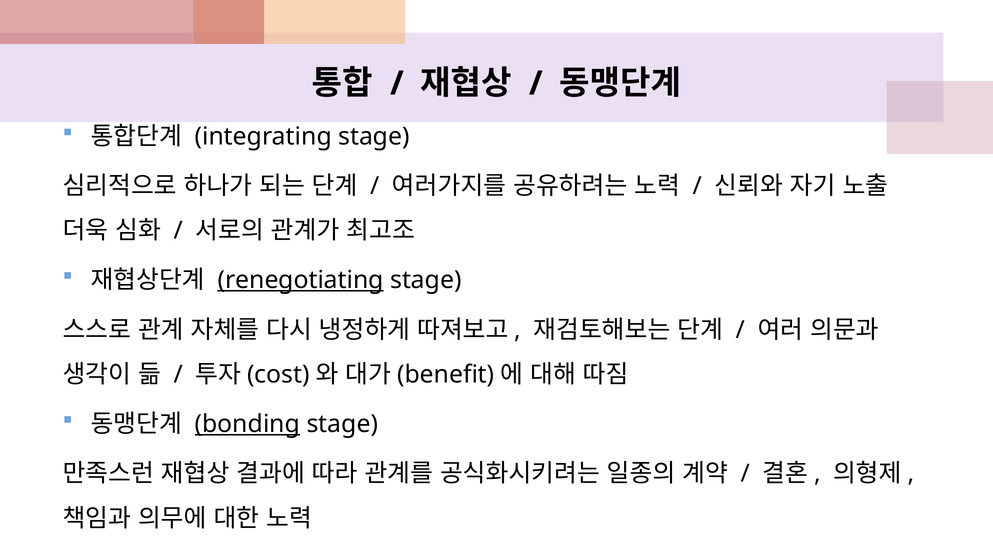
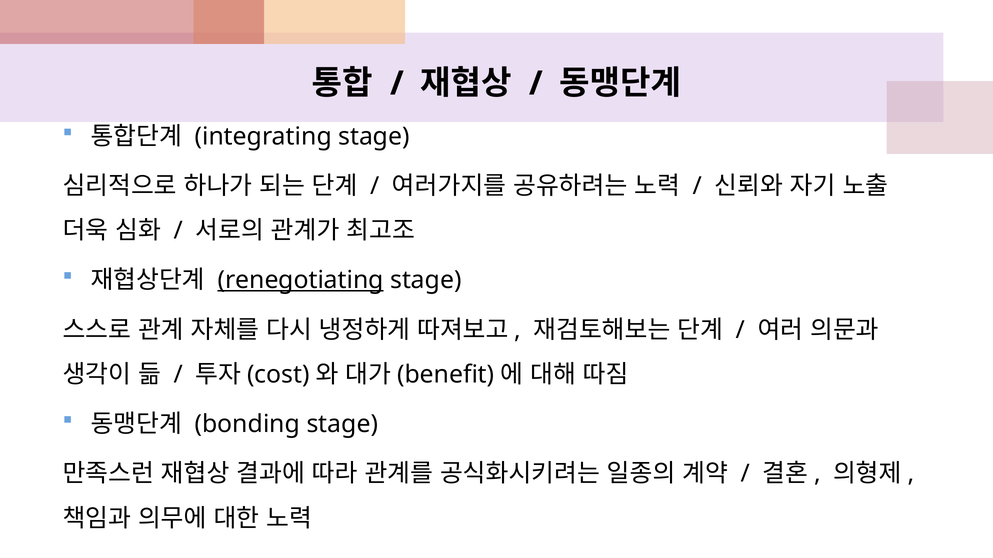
bonding underline: present -> none
